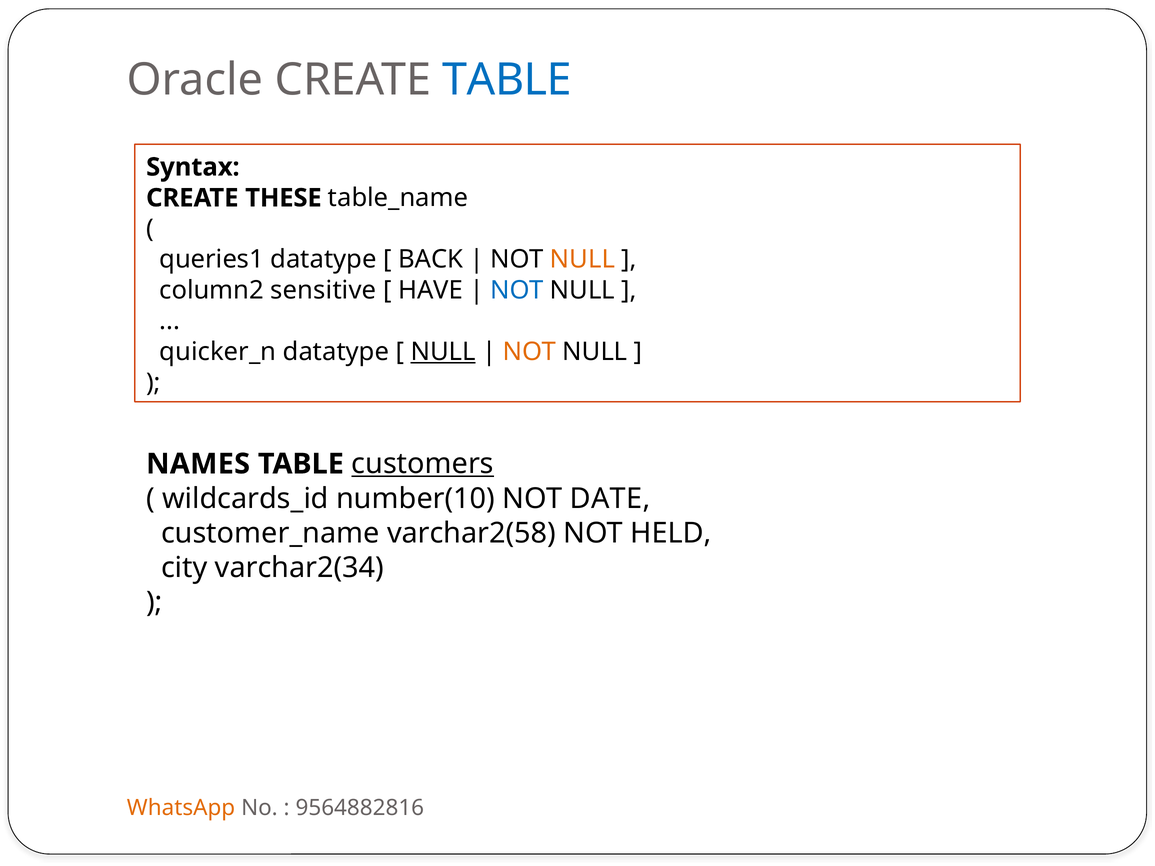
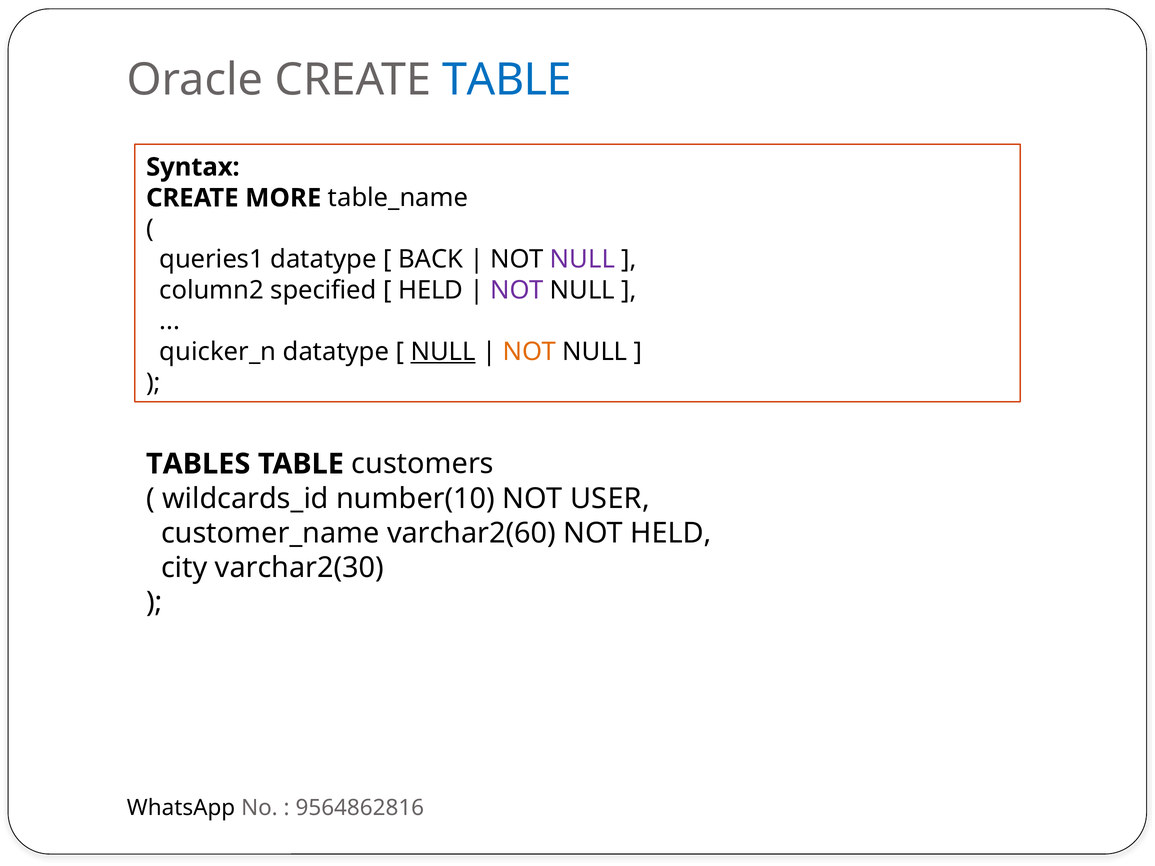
THESE: THESE -> MORE
NULL at (582, 260) colour: orange -> purple
sensitive: sensitive -> specified
HAVE at (431, 290): HAVE -> HELD
NOT at (517, 290) colour: blue -> purple
NAMES: NAMES -> TABLES
customers underline: present -> none
DATE: DATE -> USER
varchar2(58: varchar2(58 -> varchar2(60
varchar2(34: varchar2(34 -> varchar2(30
WhatsApp colour: orange -> black
9564882816: 9564882816 -> 9564862816
